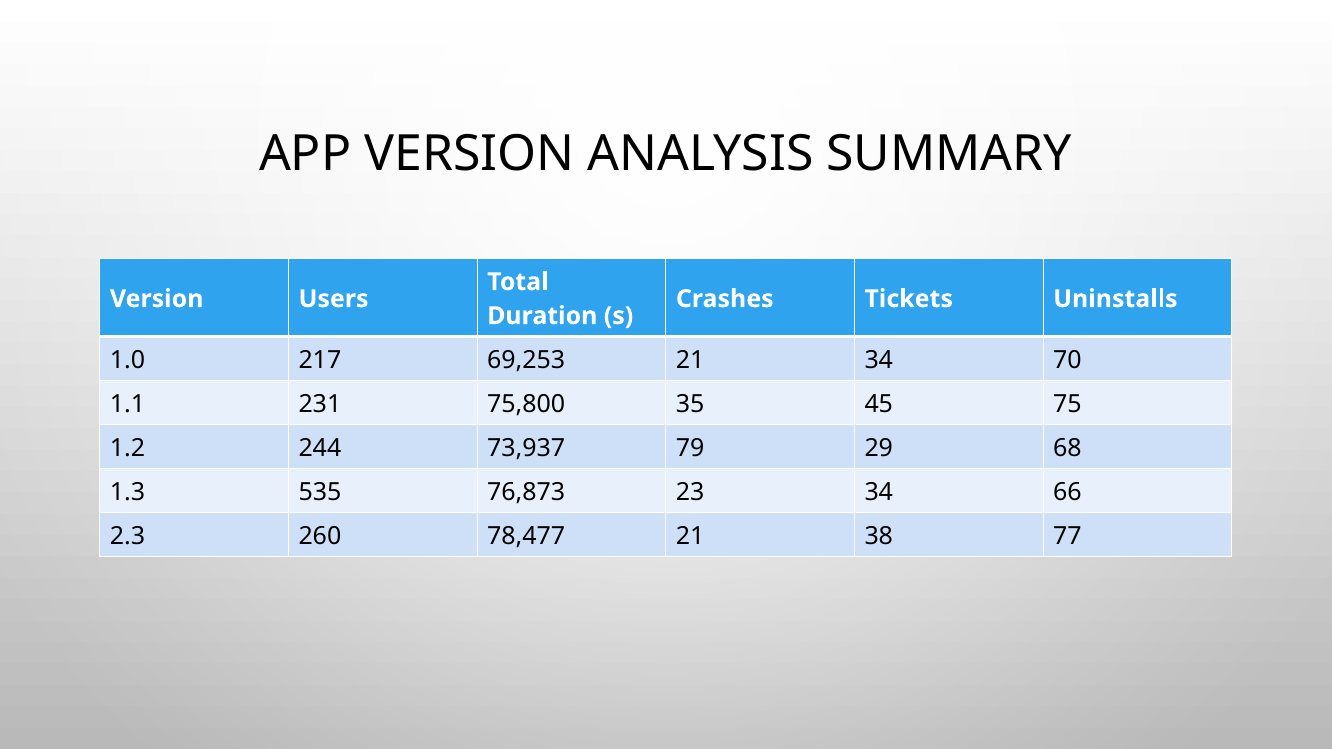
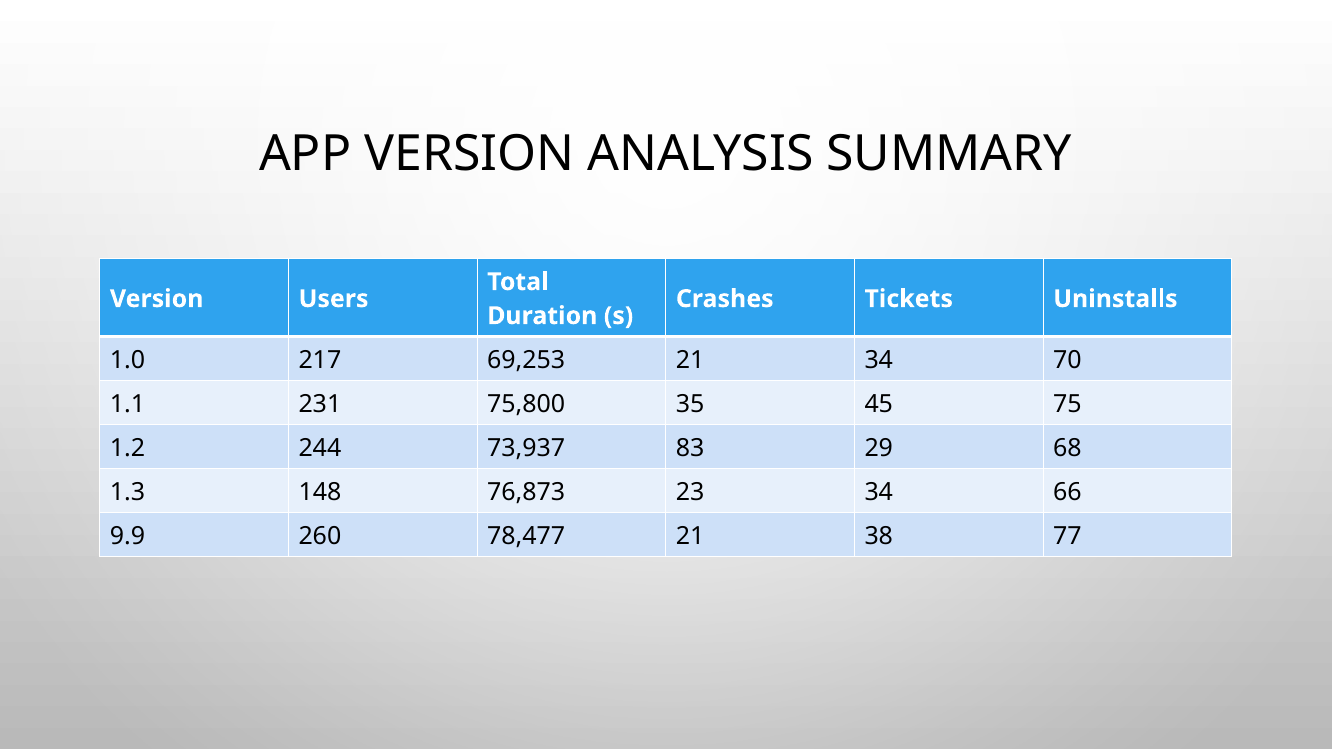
79: 79 -> 83
535: 535 -> 148
2.3: 2.3 -> 9.9
